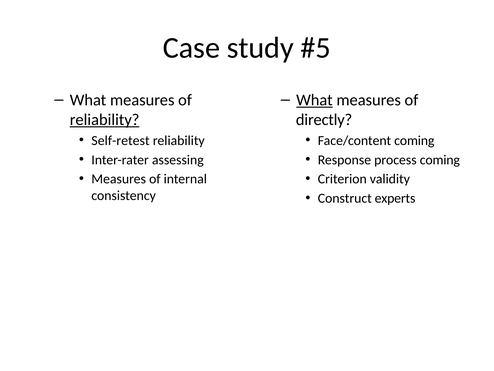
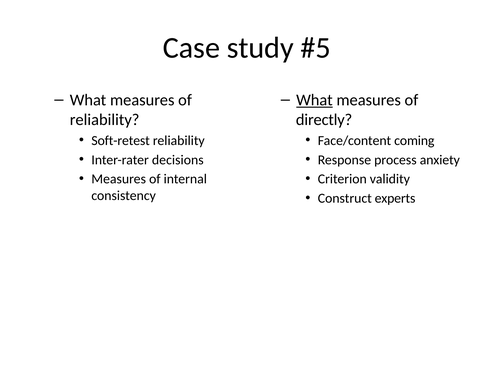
reliability at (105, 120) underline: present -> none
Self-retest: Self-retest -> Soft-retest
assessing: assessing -> decisions
process coming: coming -> anxiety
